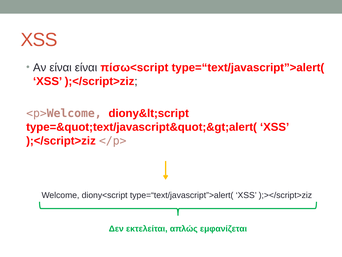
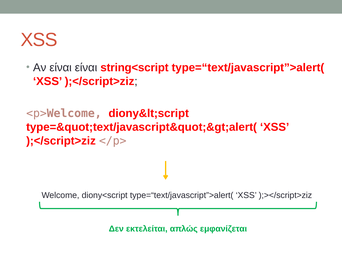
πίσω<script: πίσω<script -> string<script
